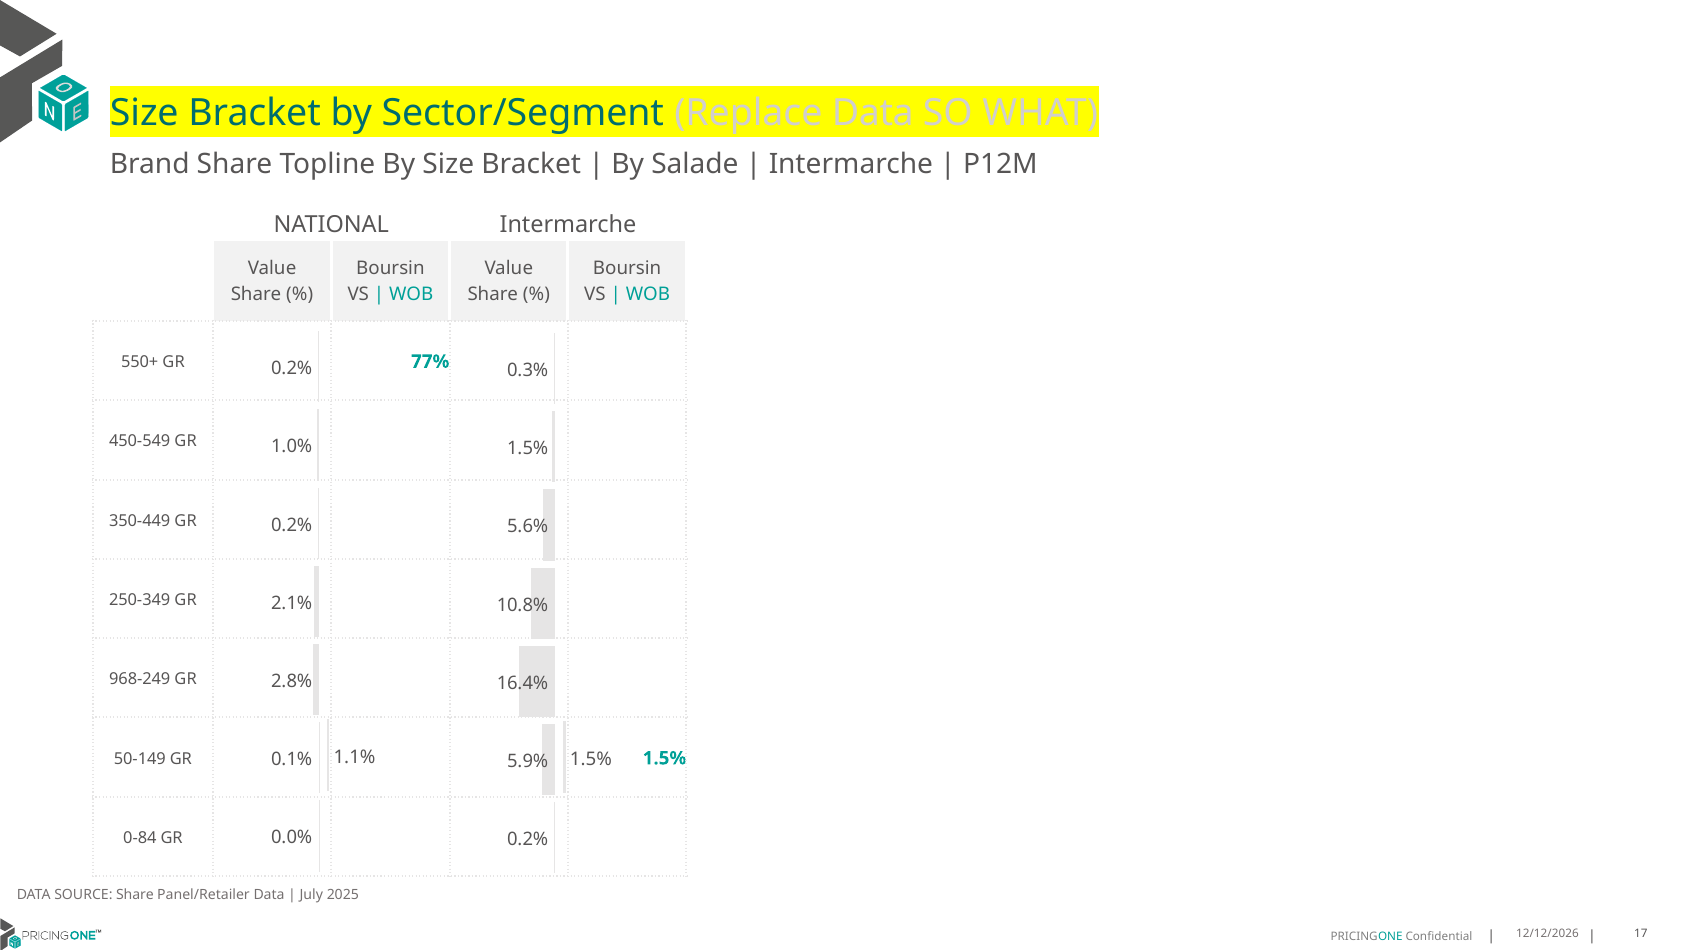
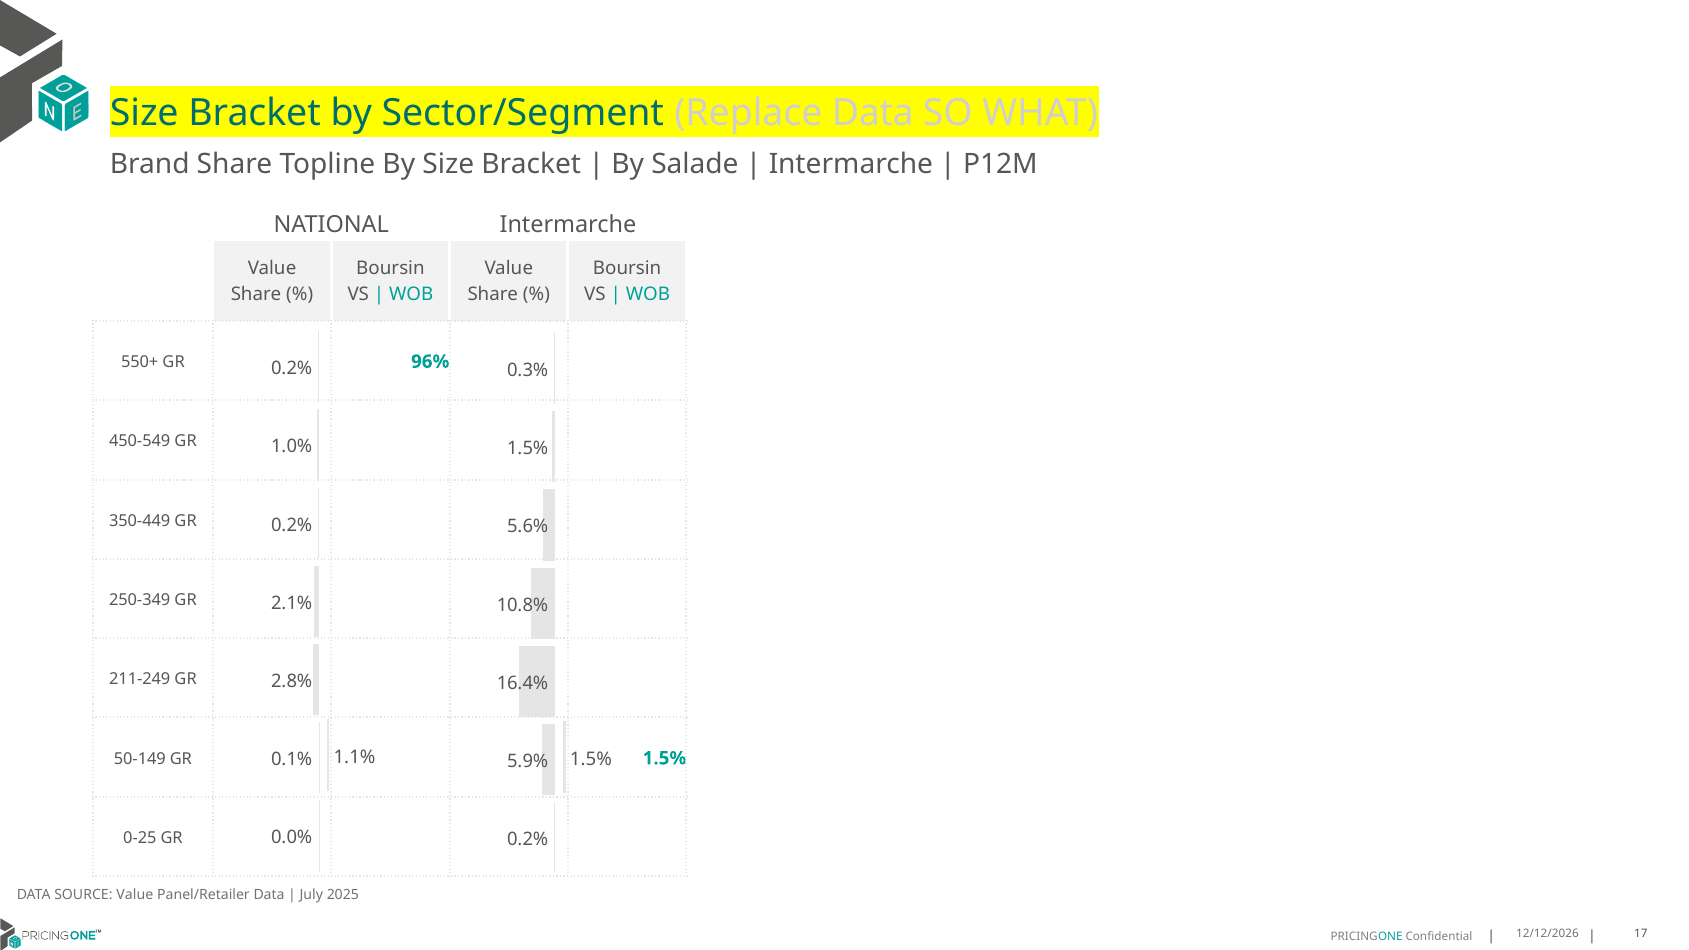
77%: 77% -> 96%
968-249: 968-249 -> 211-249
0-84: 0-84 -> 0-25
SOURCE Share: Share -> Value
